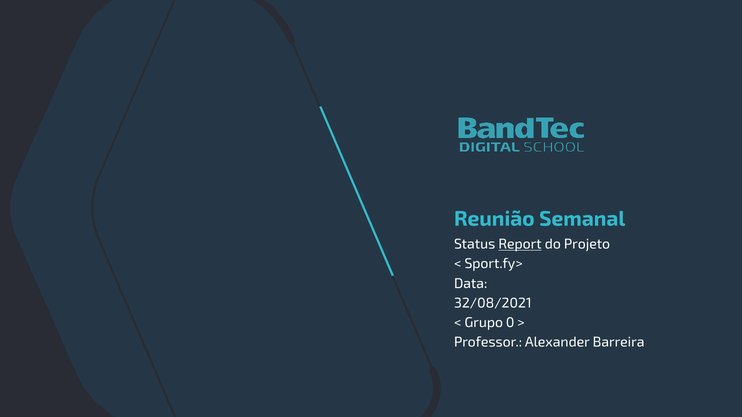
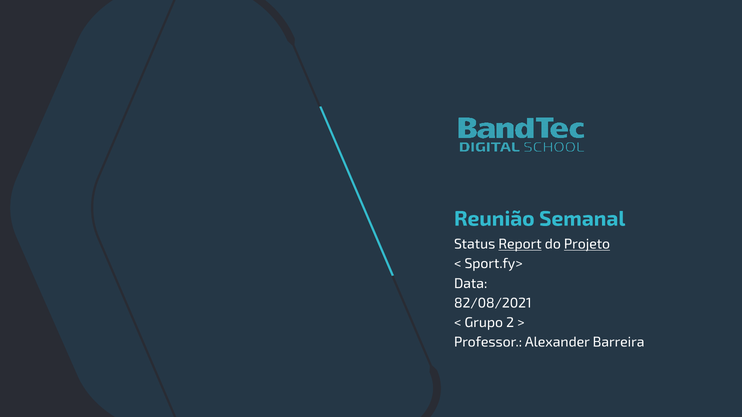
Projeto underline: none -> present
32/08/2021: 32/08/2021 -> 82/08/2021
0: 0 -> 2
